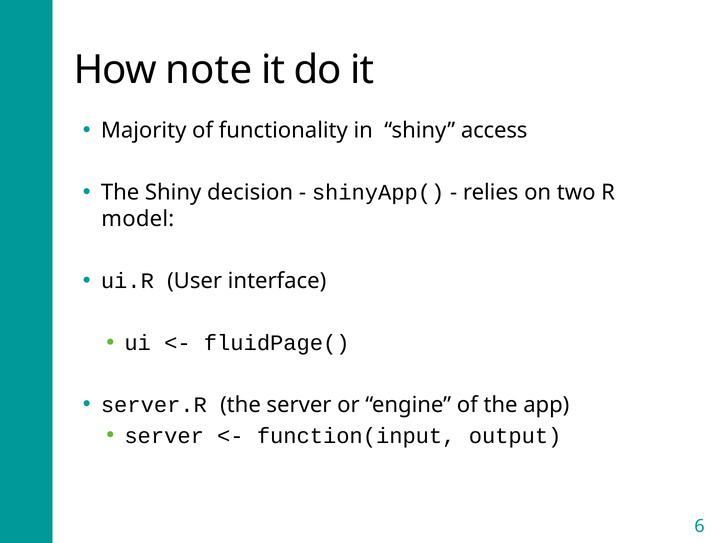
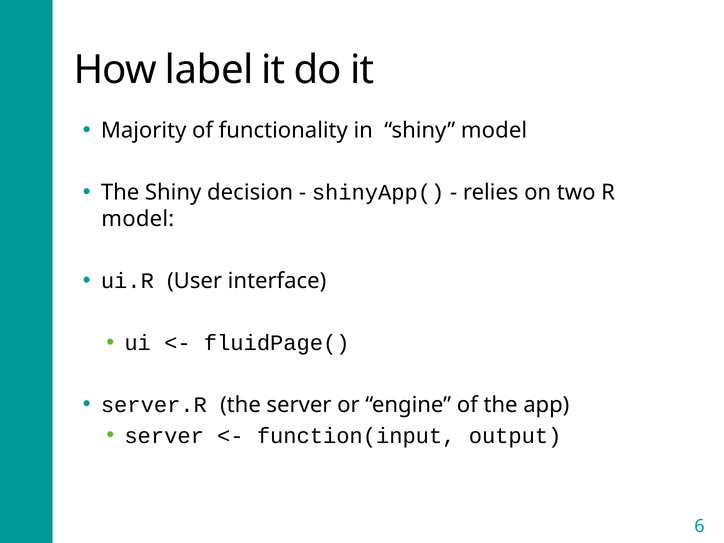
note: note -> label
shiny access: access -> model
